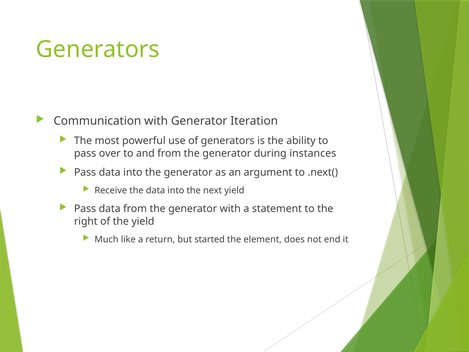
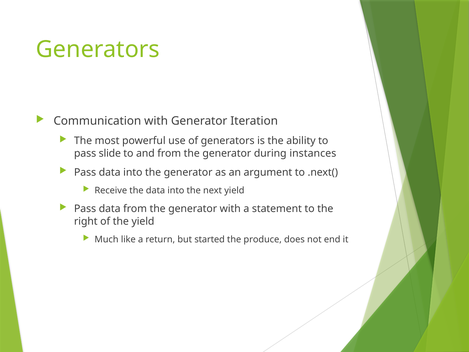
over: over -> slide
element: element -> produce
